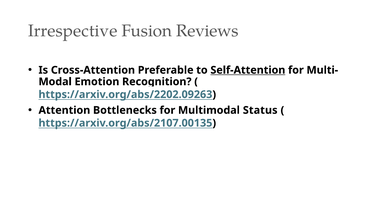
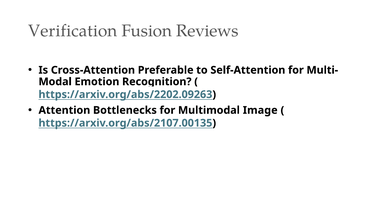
Irrespective: Irrespective -> Verification
Self-Attention underline: present -> none
Status: Status -> Image
